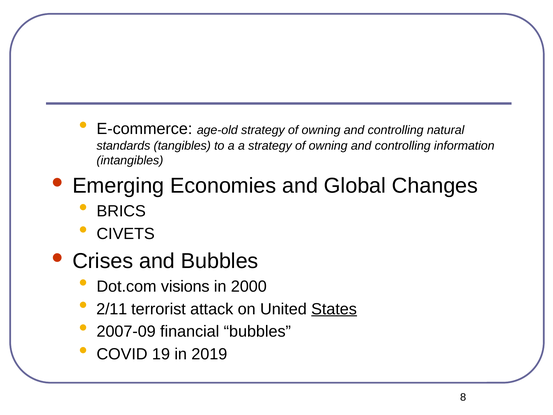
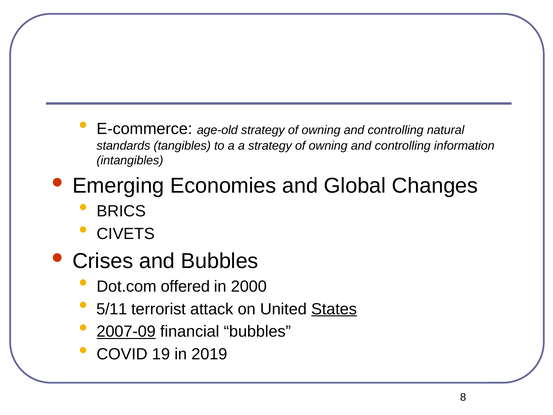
visions: visions -> offered
2/11: 2/11 -> 5/11
2007-09 underline: none -> present
